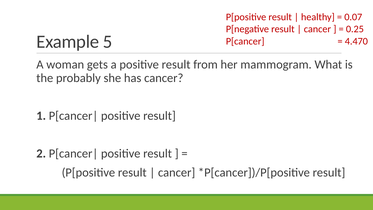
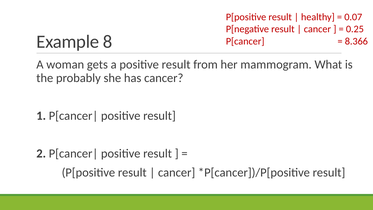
5: 5 -> 8
4.470: 4.470 -> 8.366
